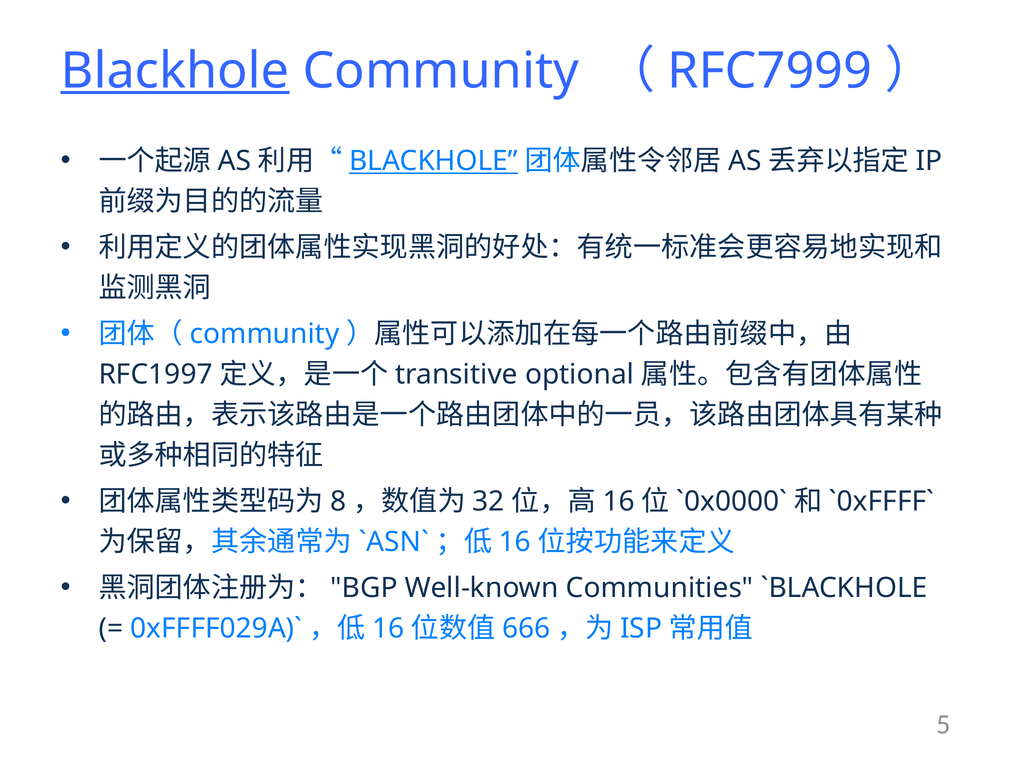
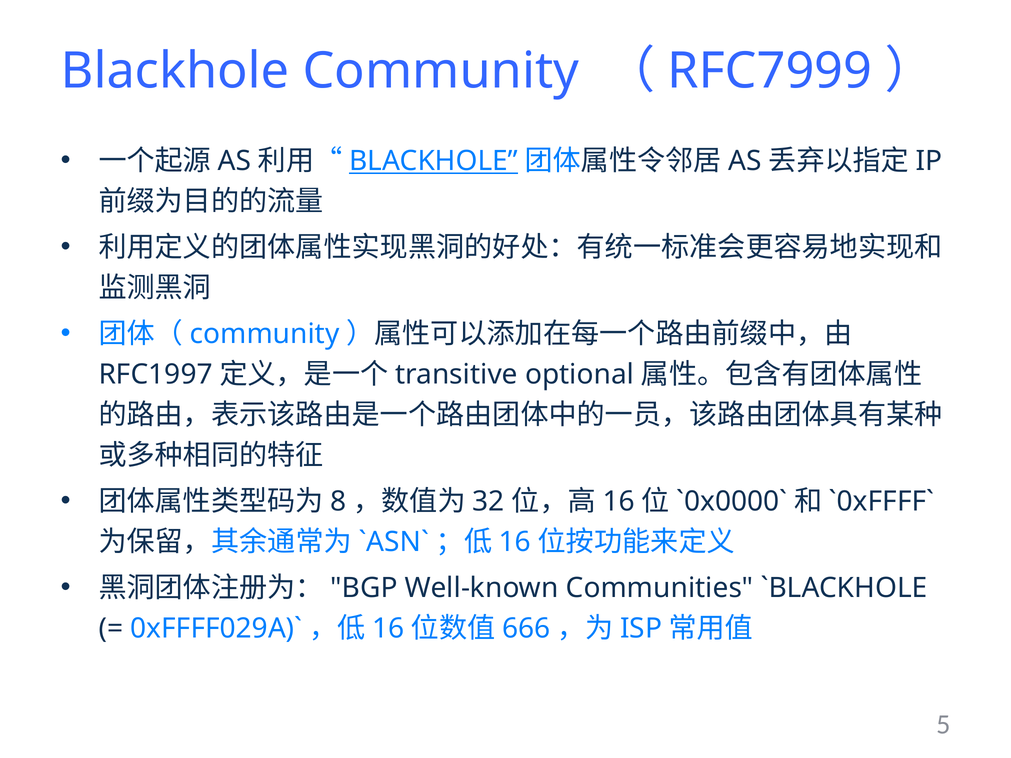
Blackhole at (175, 71) underline: present -> none
